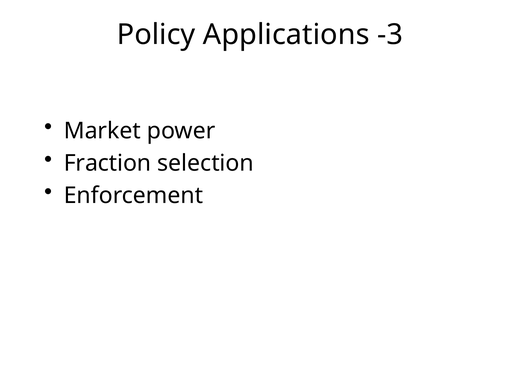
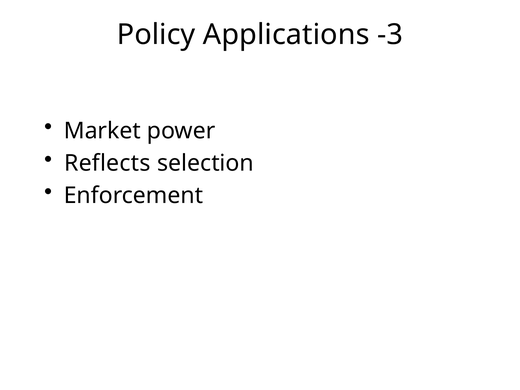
Fraction: Fraction -> Reflects
